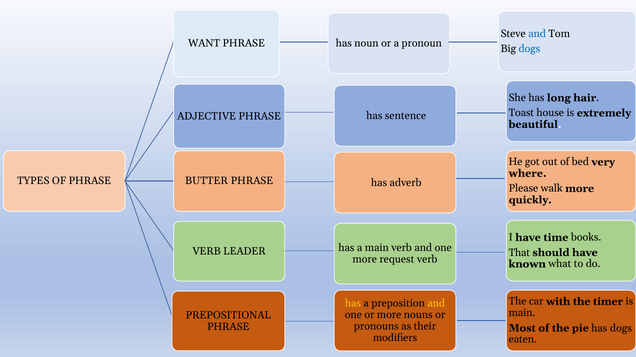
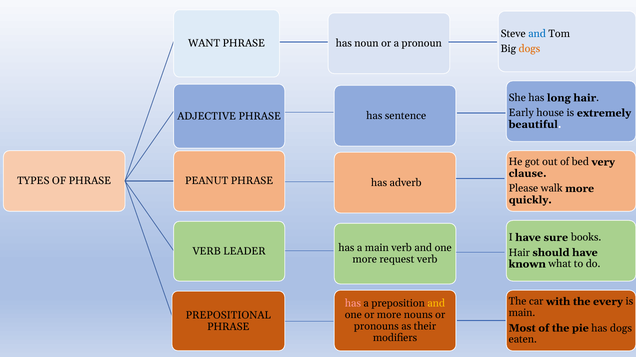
dogs at (529, 49) colour: blue -> orange
Toast: Toast -> Early
where: where -> clause
BUTTER: BUTTER -> PEANUT
time: time -> sure
That at (519, 253): That -> Hair
timer: timer -> every
has at (353, 304) colour: yellow -> pink
